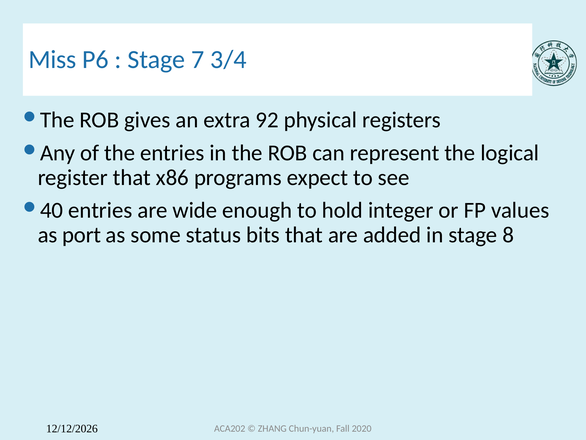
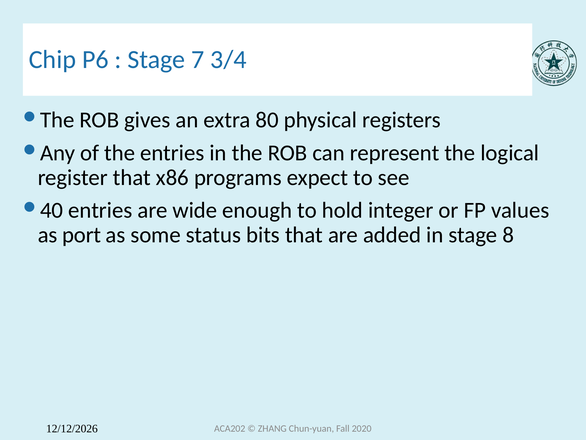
Miss: Miss -> Chip
92: 92 -> 80
